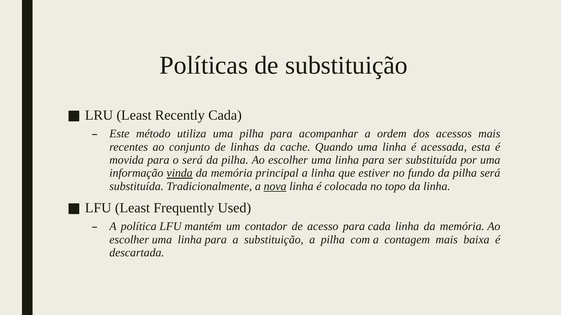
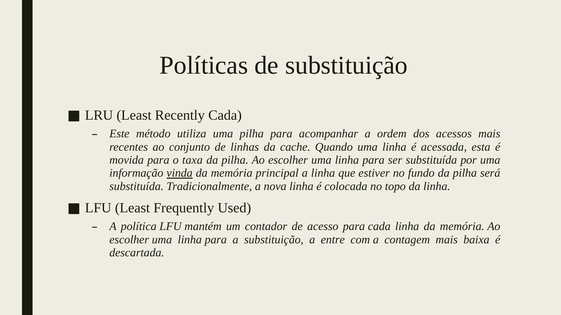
o será: será -> taxa
nova underline: present -> none
a pilha: pilha -> entre
